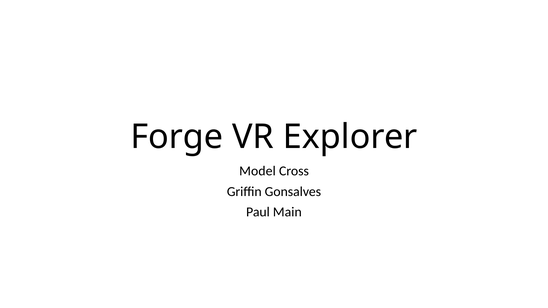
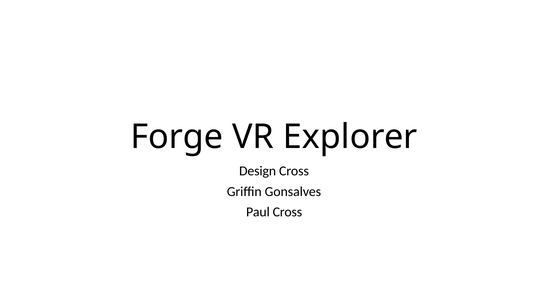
Model: Model -> Design
Paul Main: Main -> Cross
